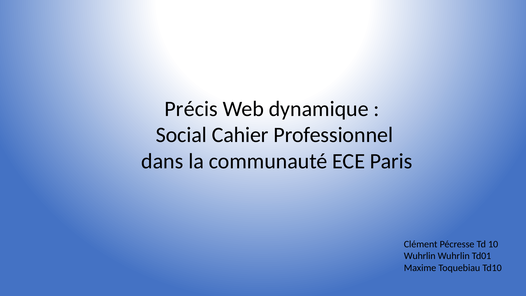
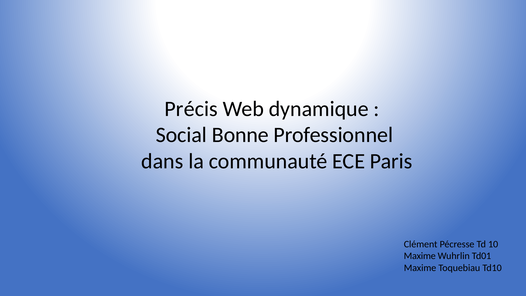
Cahier: Cahier -> Bonne
Wuhrlin at (420, 256): Wuhrlin -> Maxime
